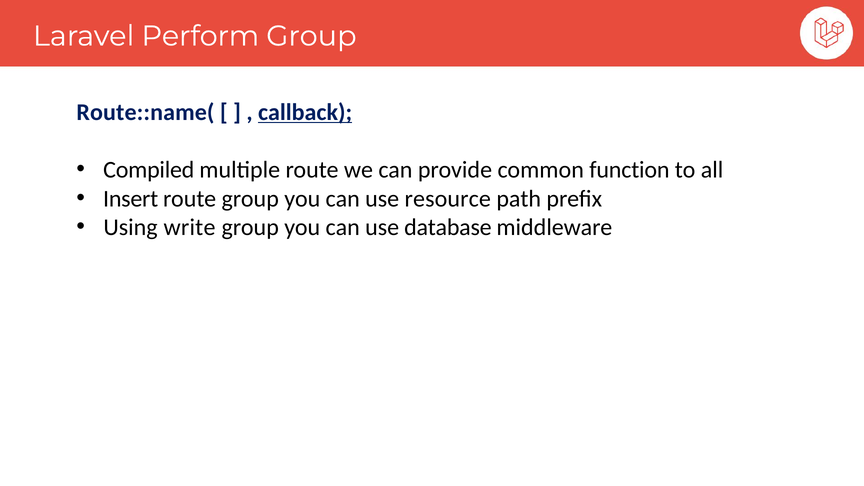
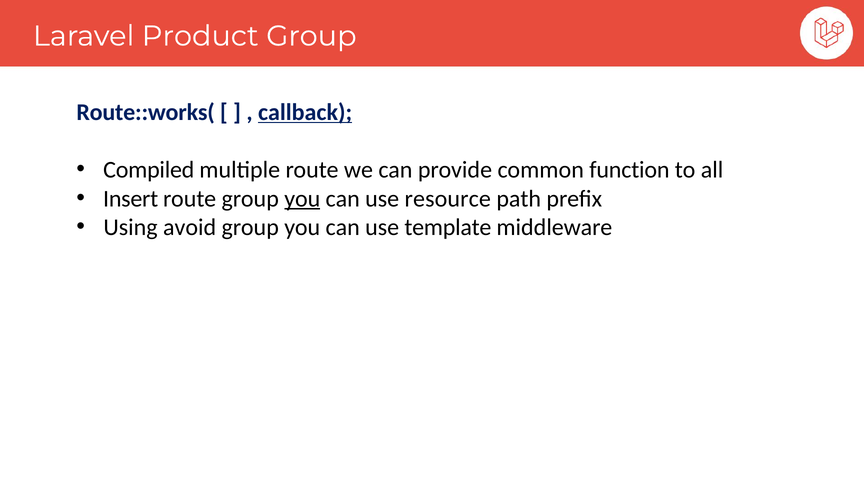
Perform: Perform -> Product
Route::name(: Route::name( -> Route::works(
you at (302, 199) underline: none -> present
write: write -> avoid
database: database -> template
